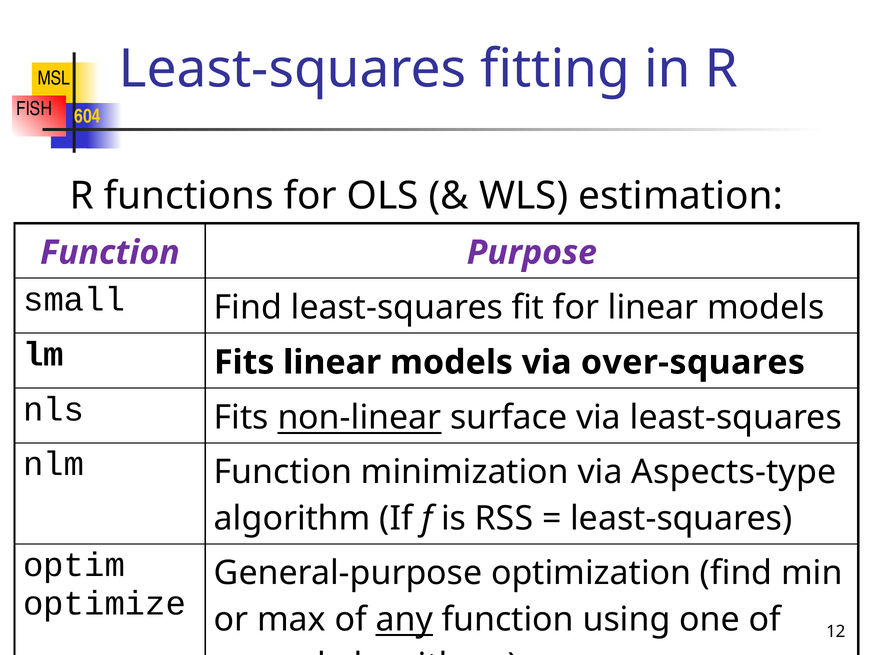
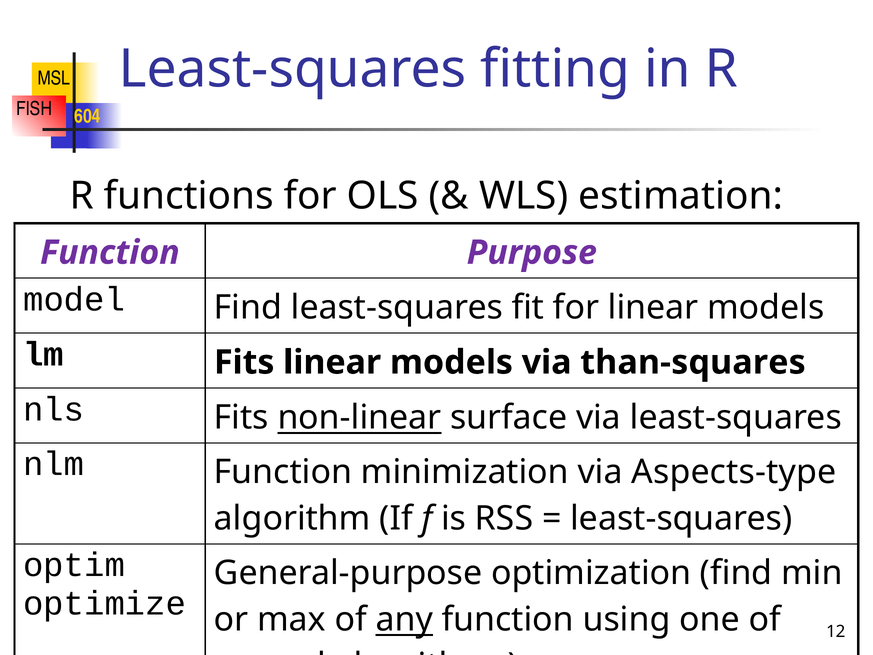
small: small -> model
over-squares: over-squares -> than-squares
